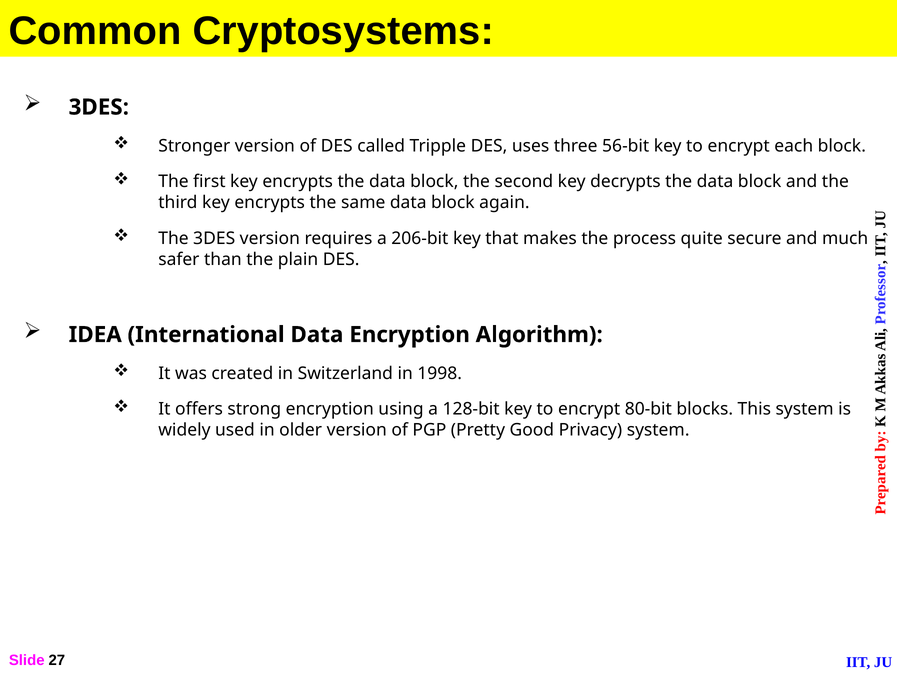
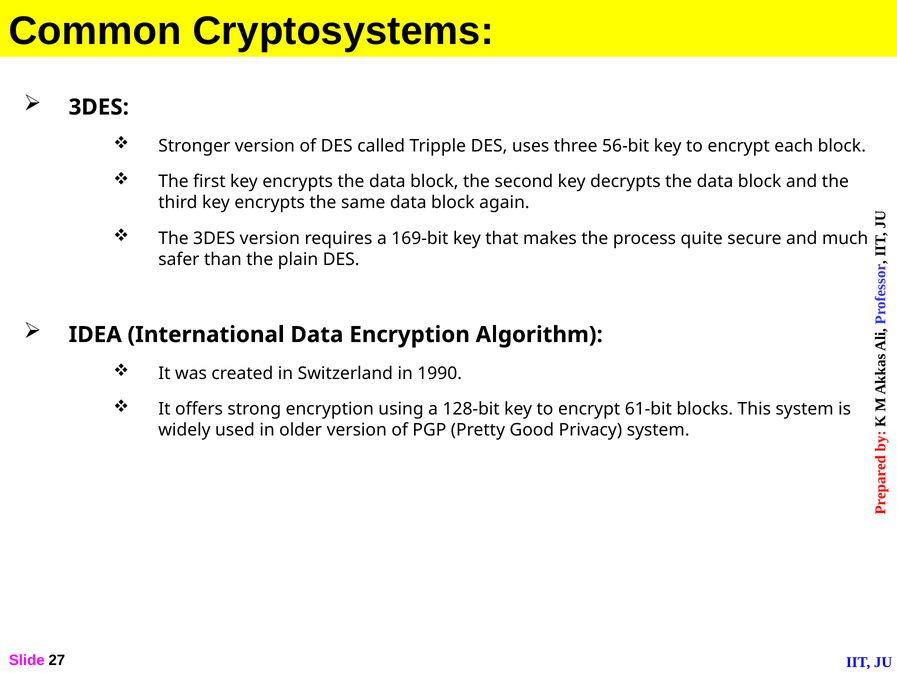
206-bit: 206-bit -> 169-bit
1998: 1998 -> 1990
80-bit: 80-bit -> 61-bit
